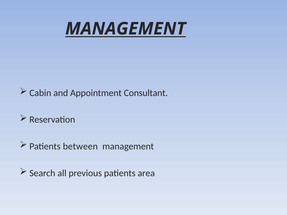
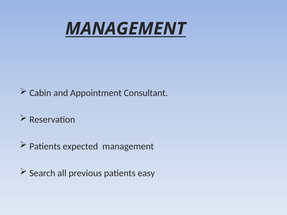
between: between -> expected
area: area -> easy
